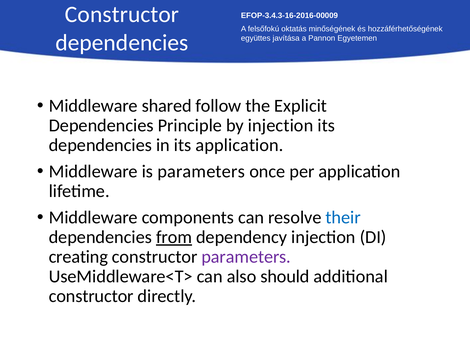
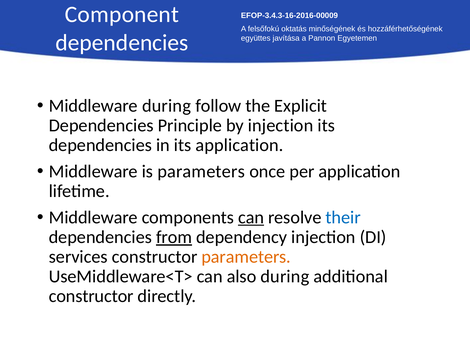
Constructor at (122, 15): Constructor -> Component
Middleware shared: shared -> during
can at (251, 218) underline: none -> present
creating: creating -> services
parameters at (246, 257) colour: purple -> orange
also should: should -> during
